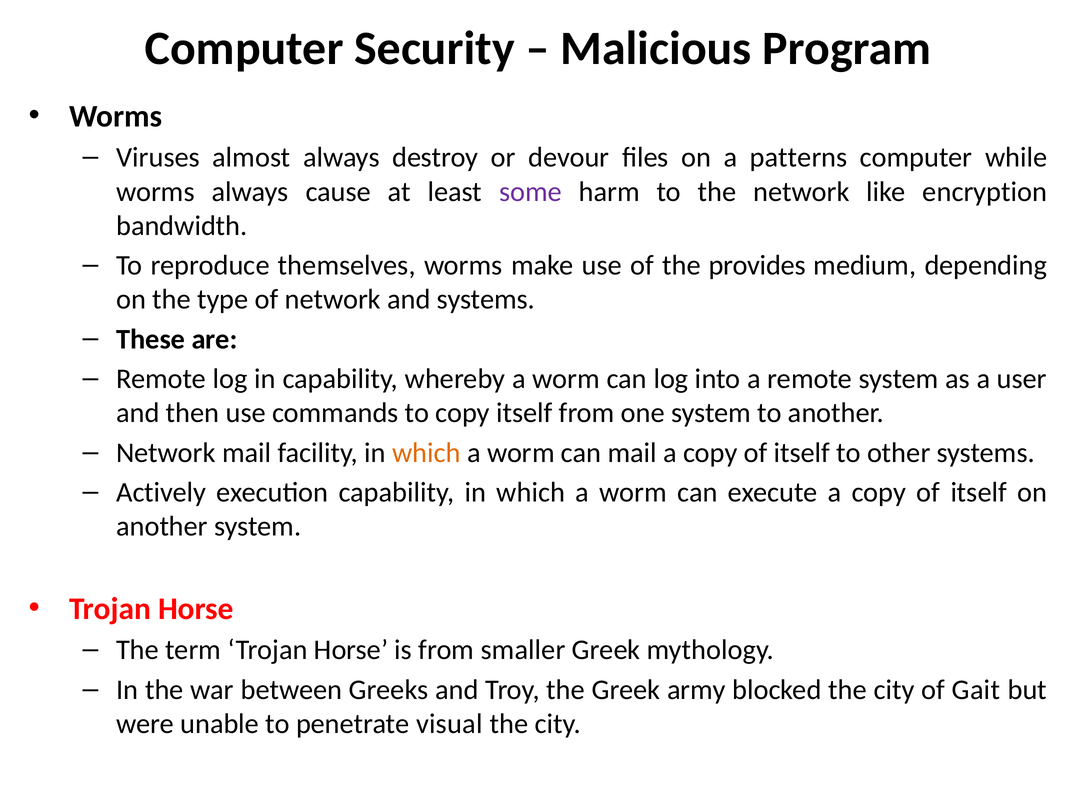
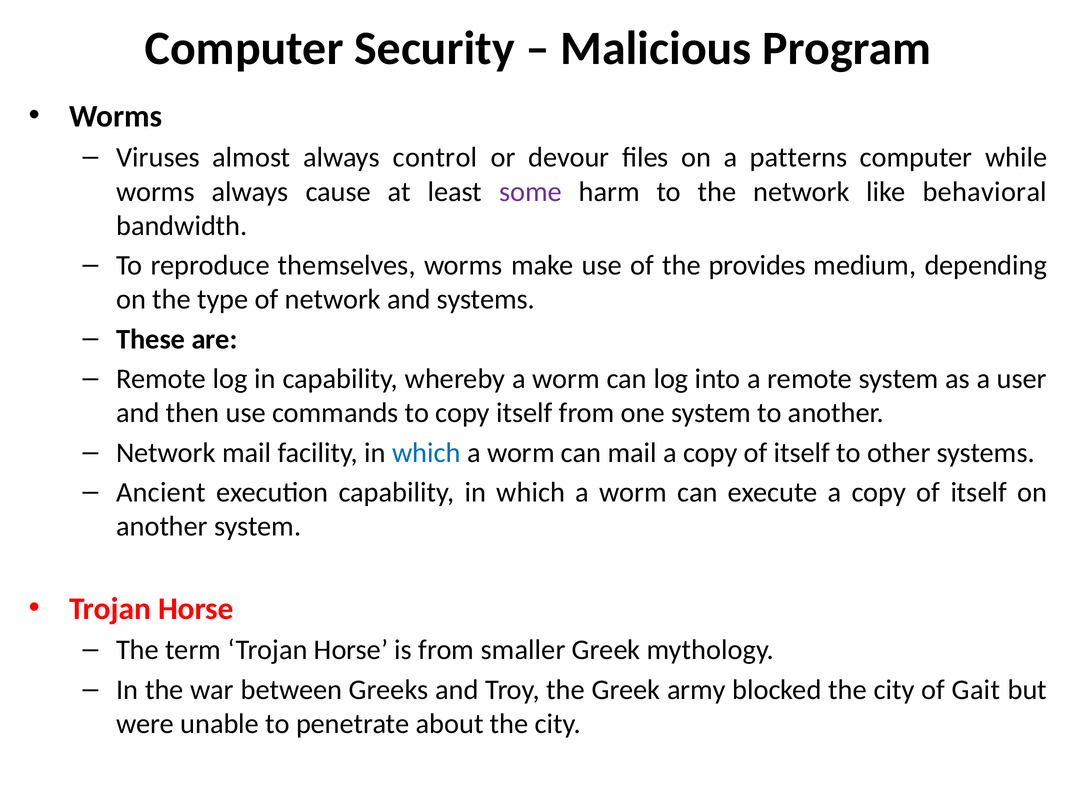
destroy: destroy -> control
encryption: encryption -> behavioral
which at (426, 453) colour: orange -> blue
Actively: Actively -> Ancient
visual: visual -> about
